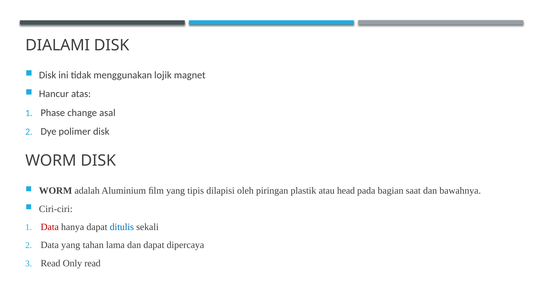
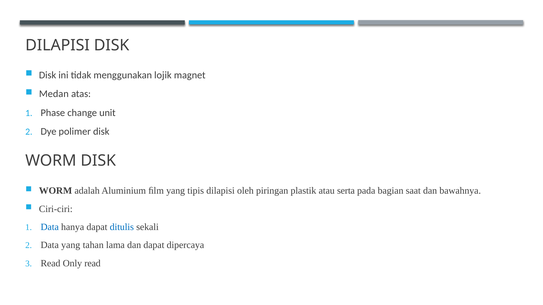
DIALAMI at (58, 45): DIALAMI -> DILAPISI
Hancur: Hancur -> Medan
asal: asal -> unit
head: head -> serta
Data at (50, 227) colour: red -> blue
